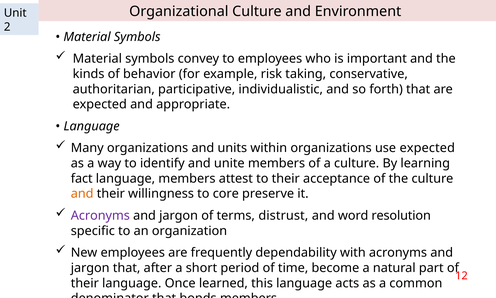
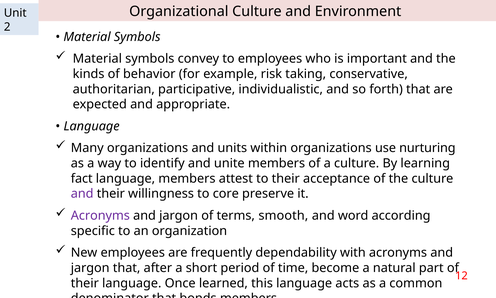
use expected: expected -> nurturing
and at (82, 194) colour: orange -> purple
distrust: distrust -> smooth
resolution: resolution -> according
